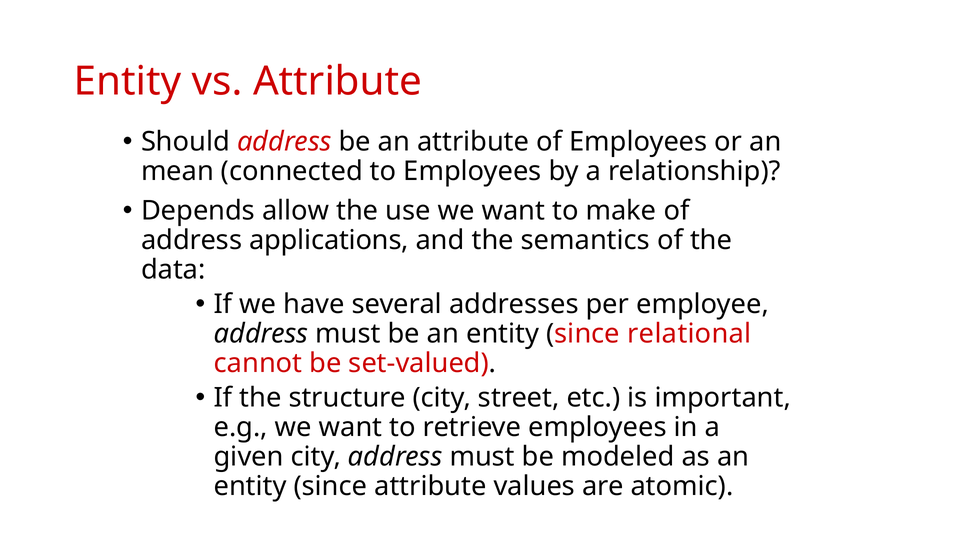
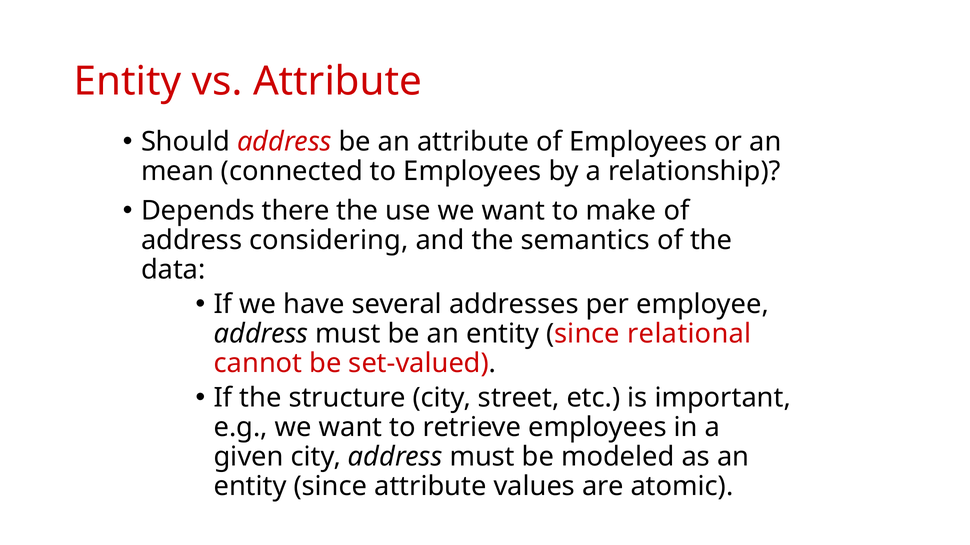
allow: allow -> there
applications: applications -> considering
